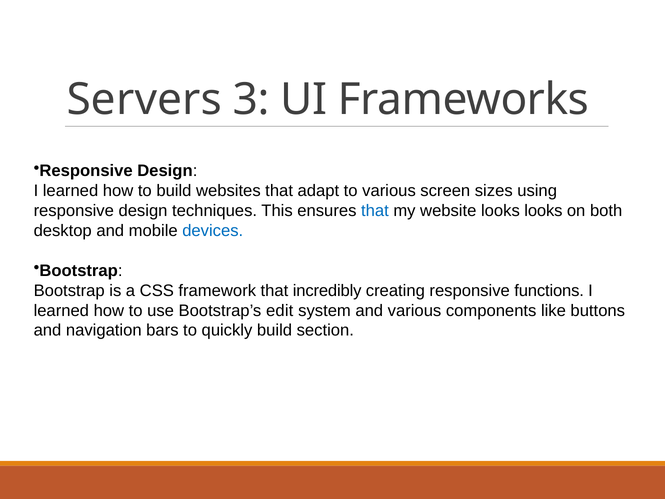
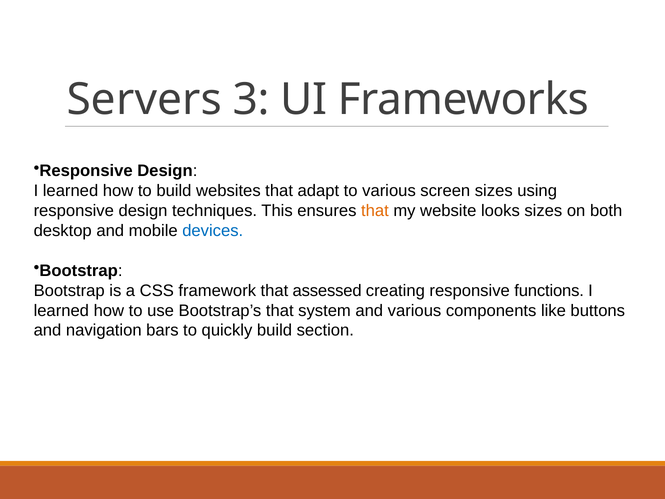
that at (375, 211) colour: blue -> orange
looks looks: looks -> sizes
incredibly: incredibly -> assessed
Bootstrap’s edit: edit -> that
